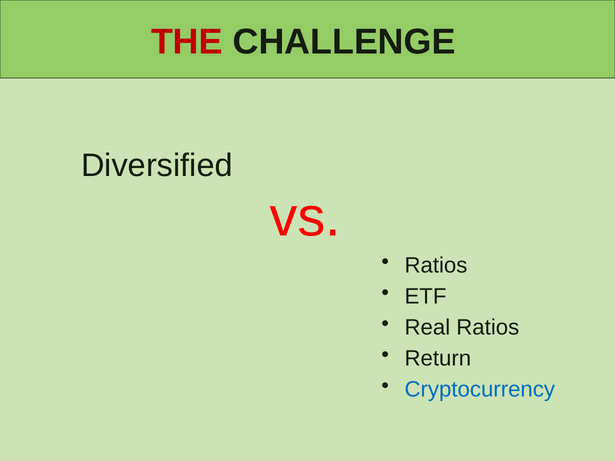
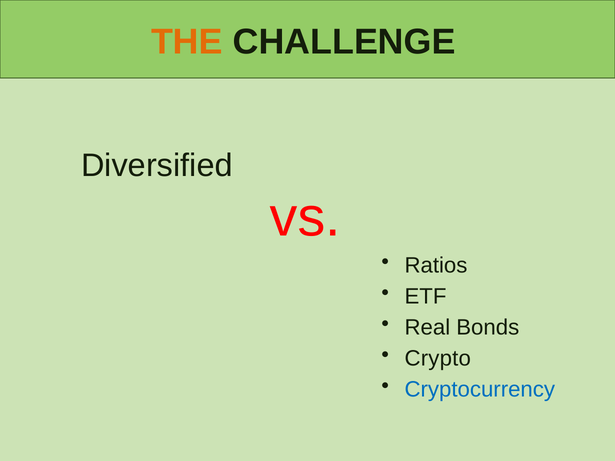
THE colour: red -> orange
Real Ratios: Ratios -> Bonds
Return: Return -> Crypto
